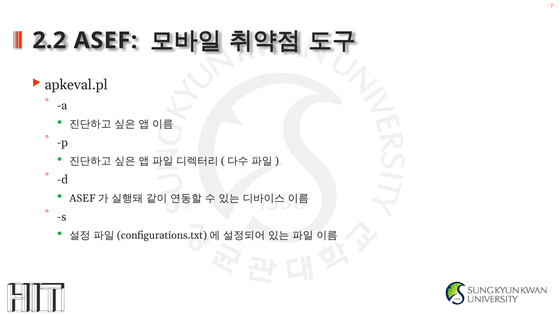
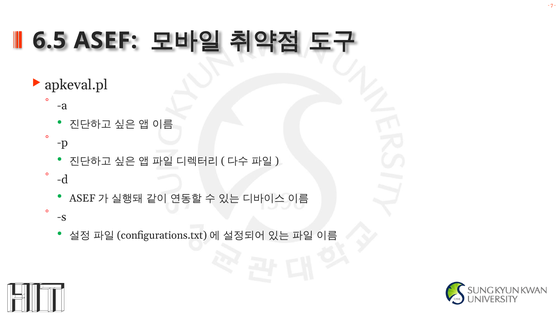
2.2: 2.2 -> 6.5
